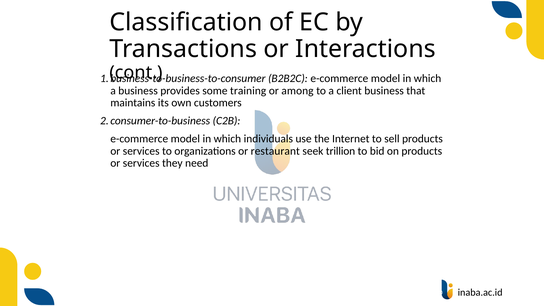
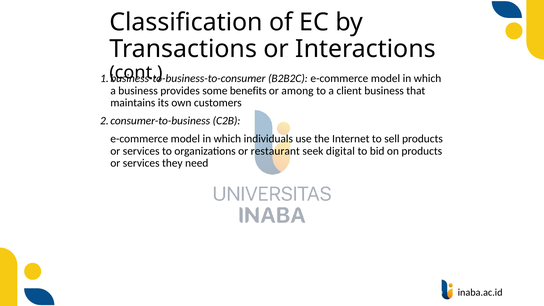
training: training -> benefits
trillion: trillion -> digital
